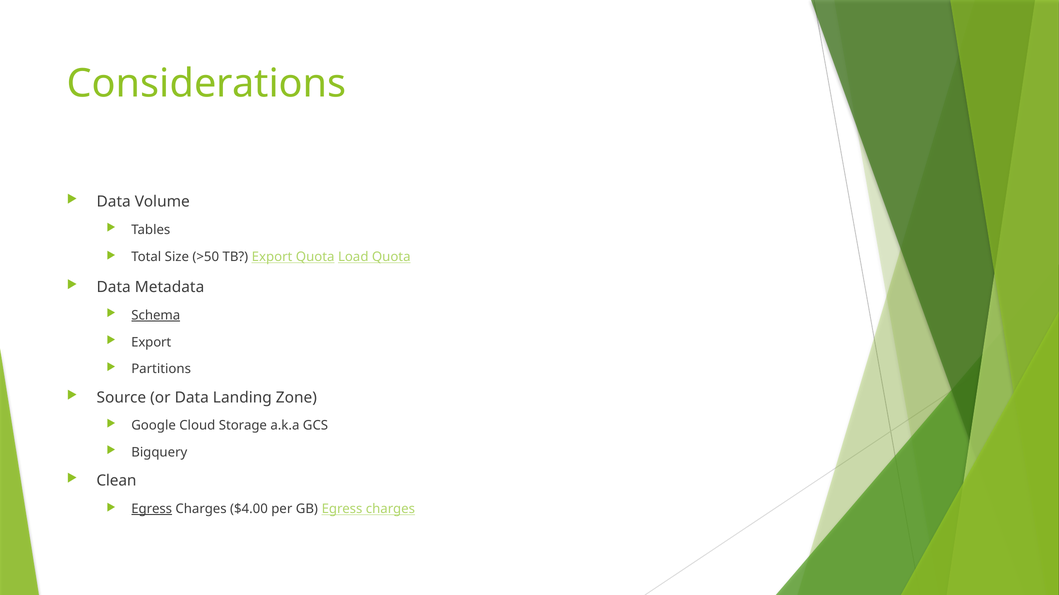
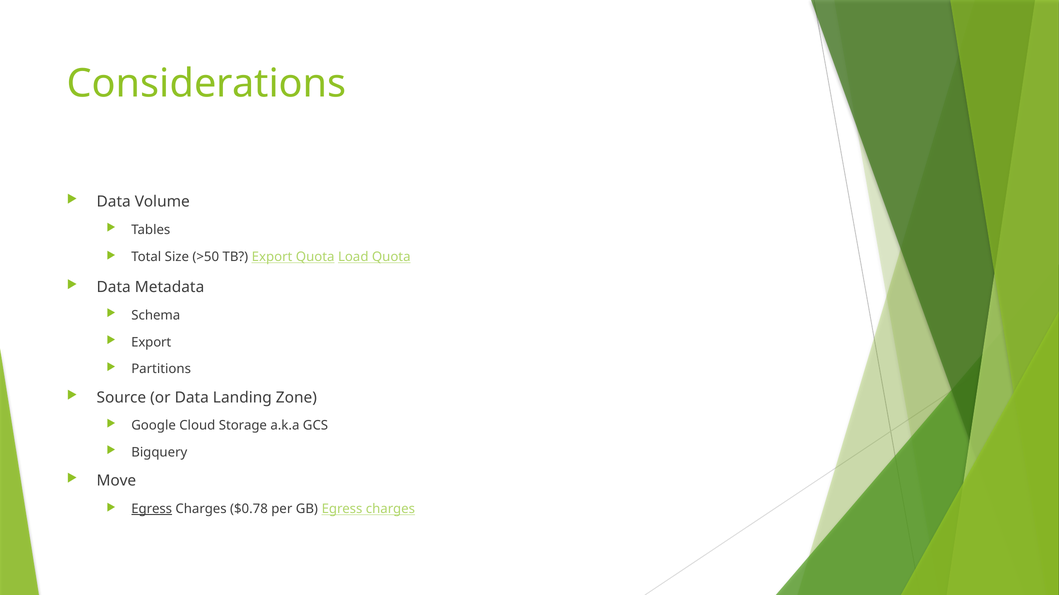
Schema underline: present -> none
Clean: Clean -> Move
$4.00: $4.00 -> $0.78
